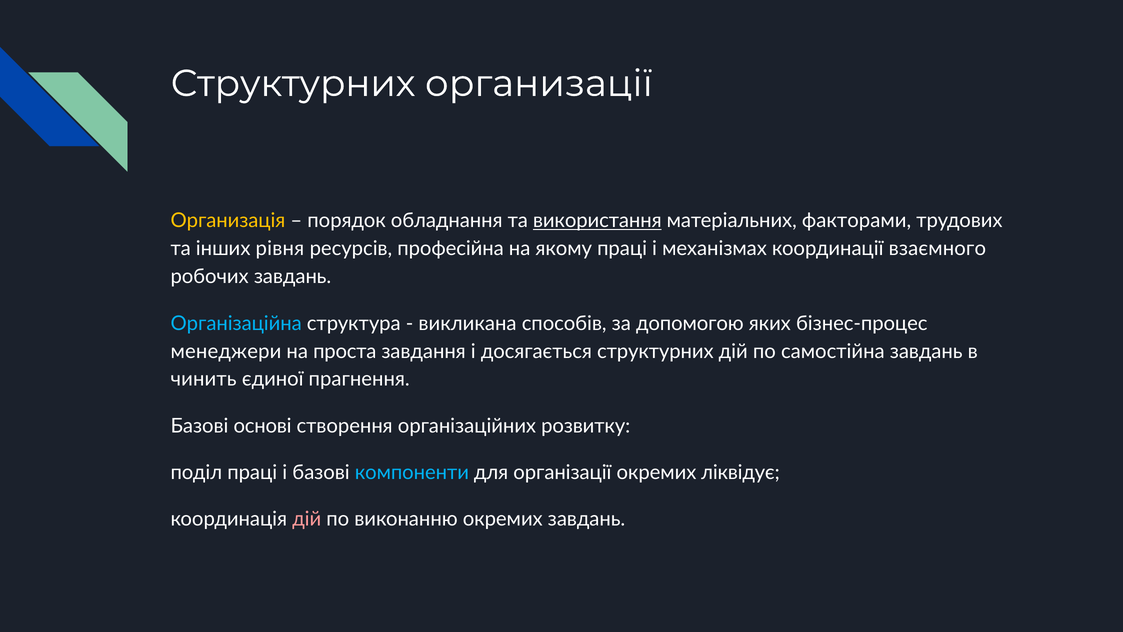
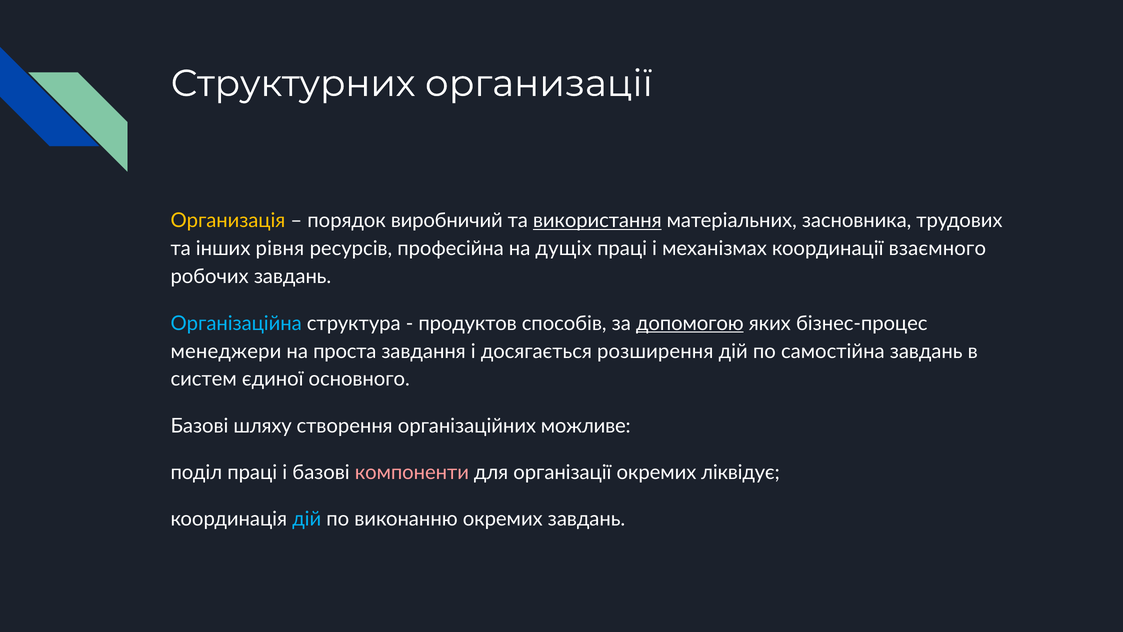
обладнання: обладнання -> виробничий
факторами: факторами -> засновника
якому: якому -> дущіх
викликана: викликана -> продуктов
допомогою underline: none -> present
досягається структурних: структурних -> розширення
чинить: чинить -> систем
прагнення: прагнення -> основного
основі: основі -> шляху
розвитку: розвитку -> можливе
компоненти colour: light blue -> pink
дій at (307, 519) colour: pink -> light blue
